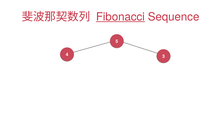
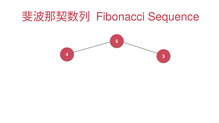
Fibonacci underline: present -> none
